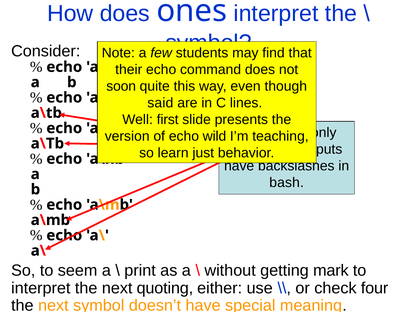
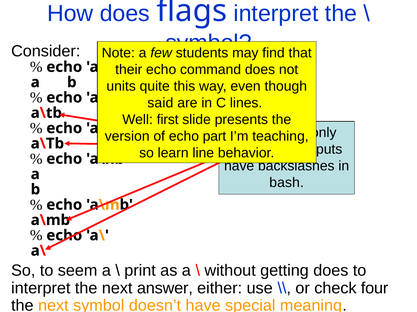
ones: ones -> flags
soon: soon -> units
wild: wild -> part
just: just -> line
getting mark: mark -> does
quoting: quoting -> answer
